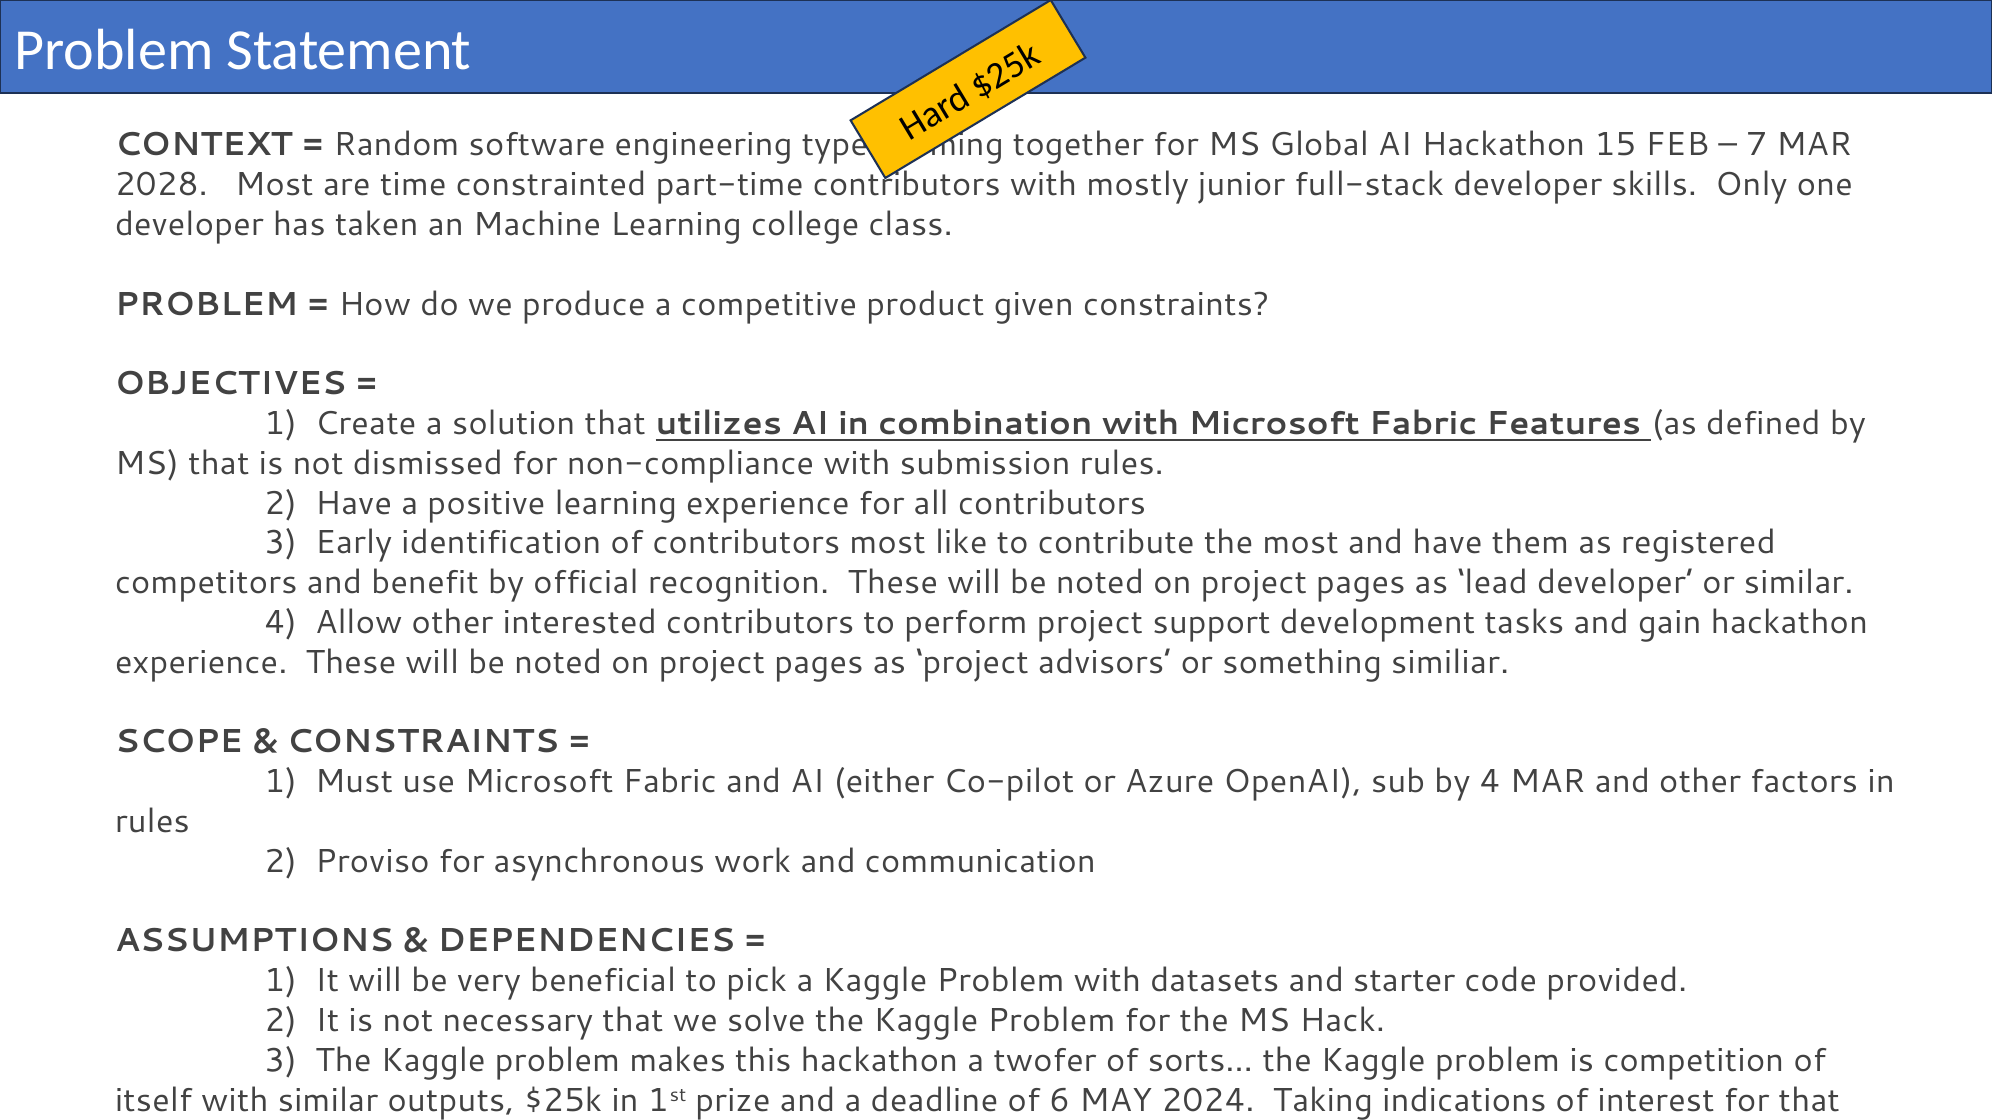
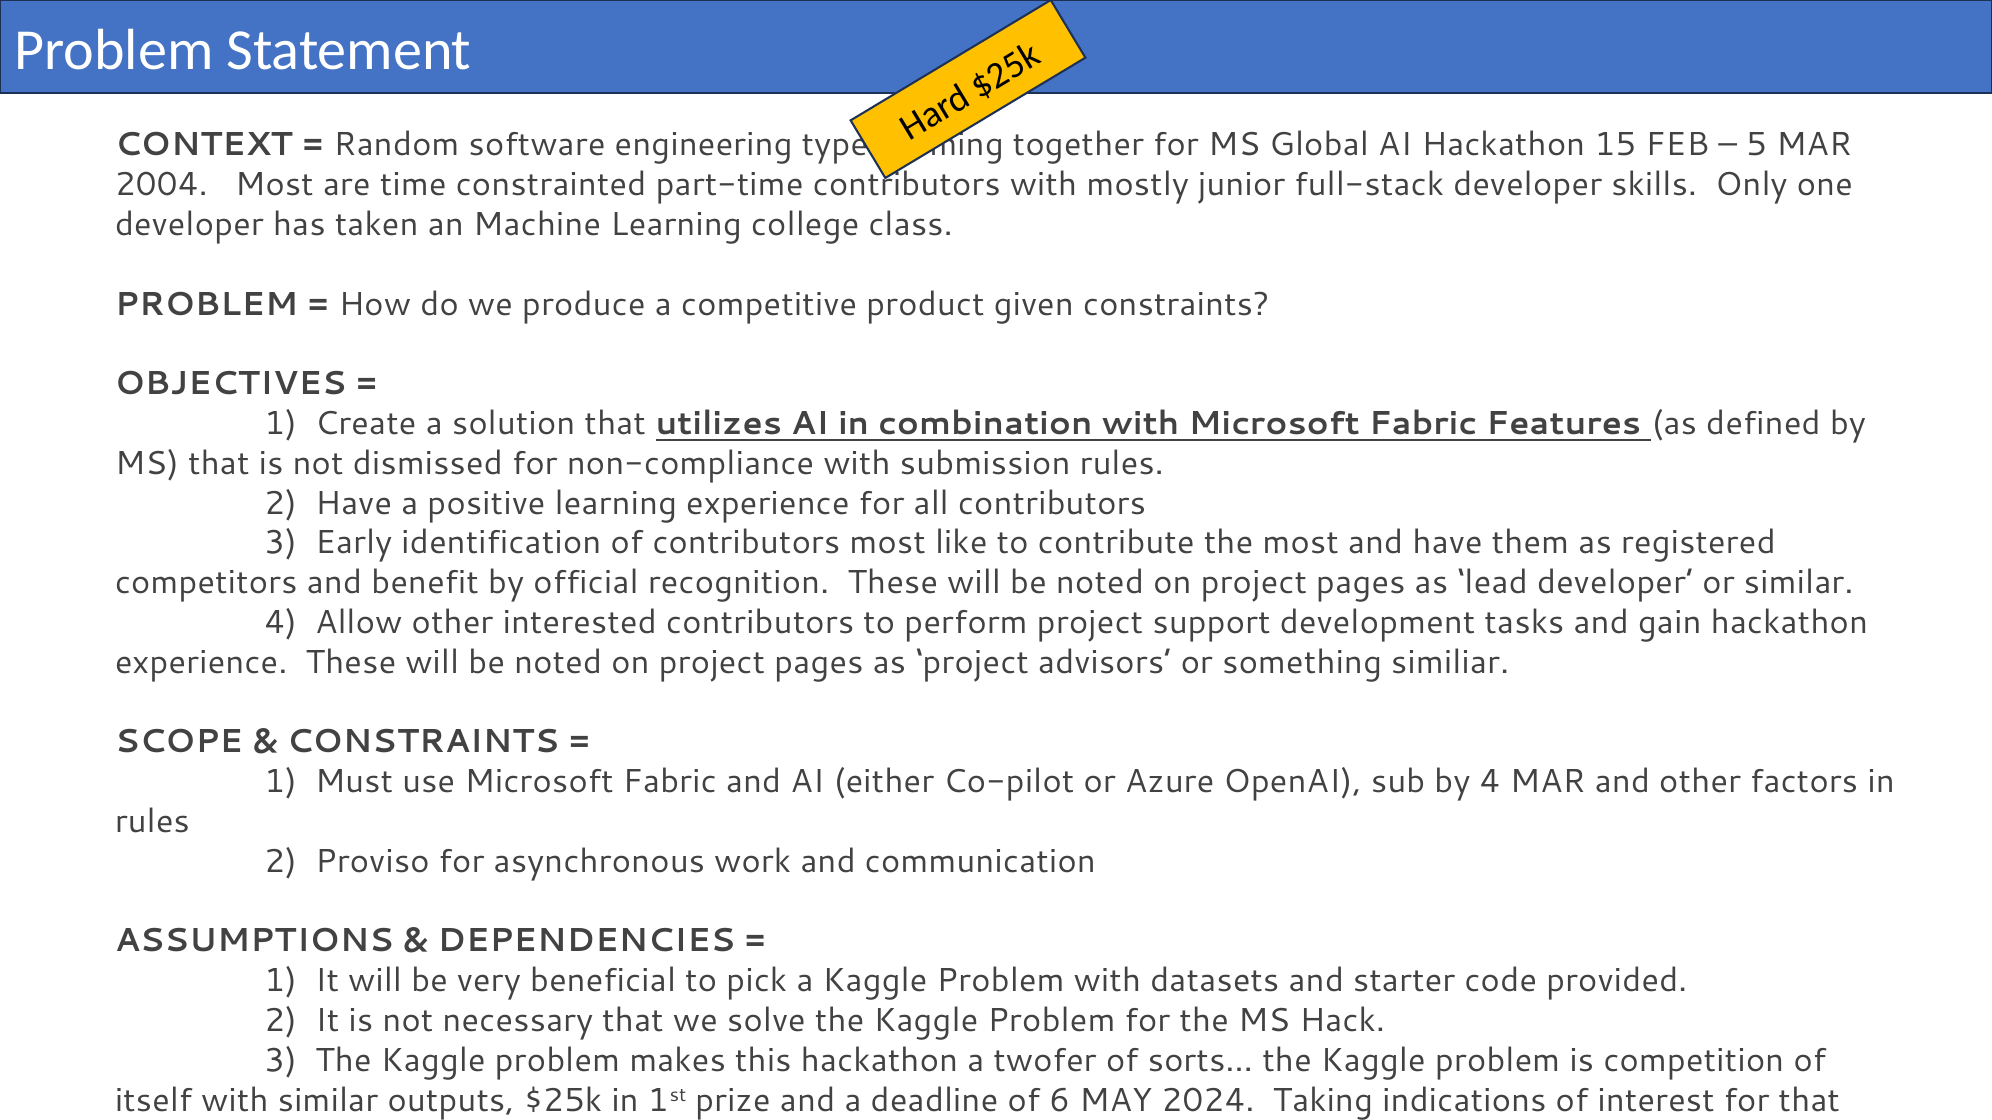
7 at (1757, 145): 7 -> 5
2028: 2028 -> 2004
